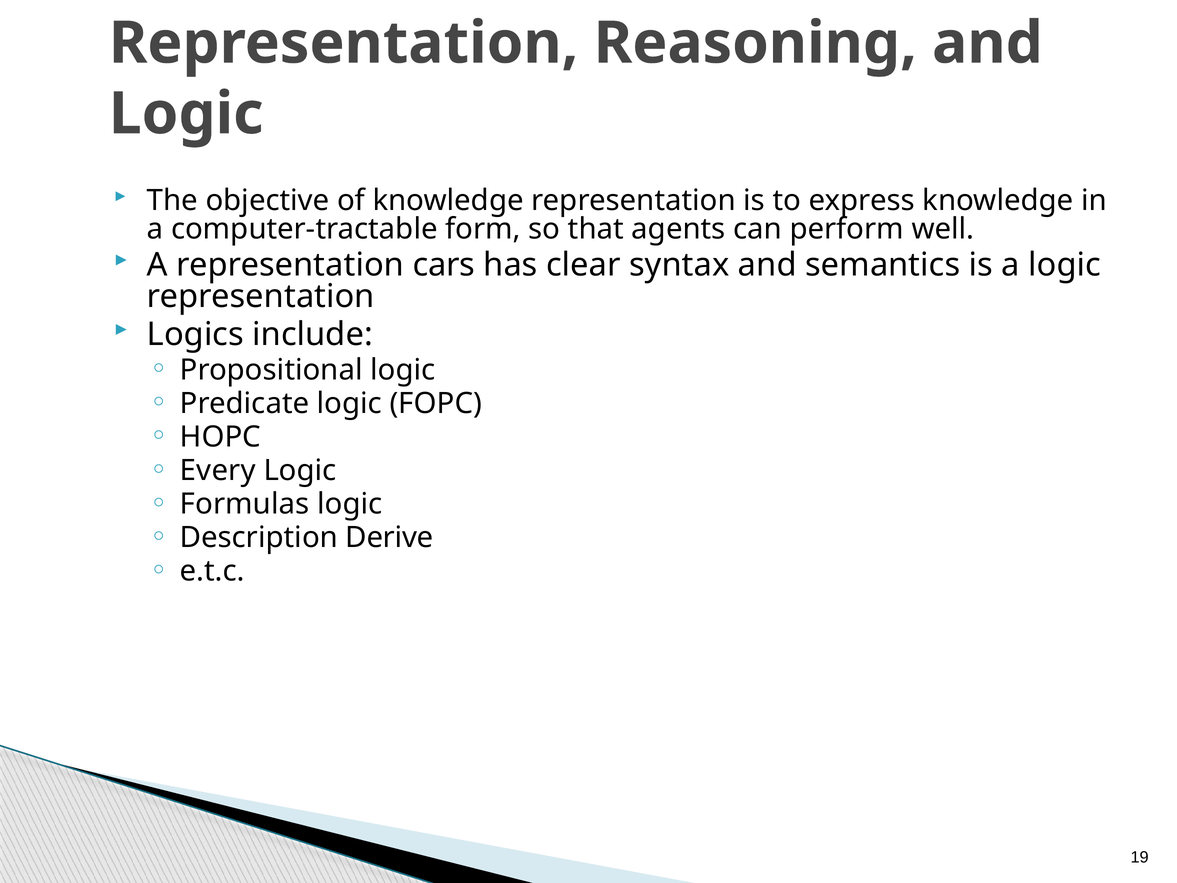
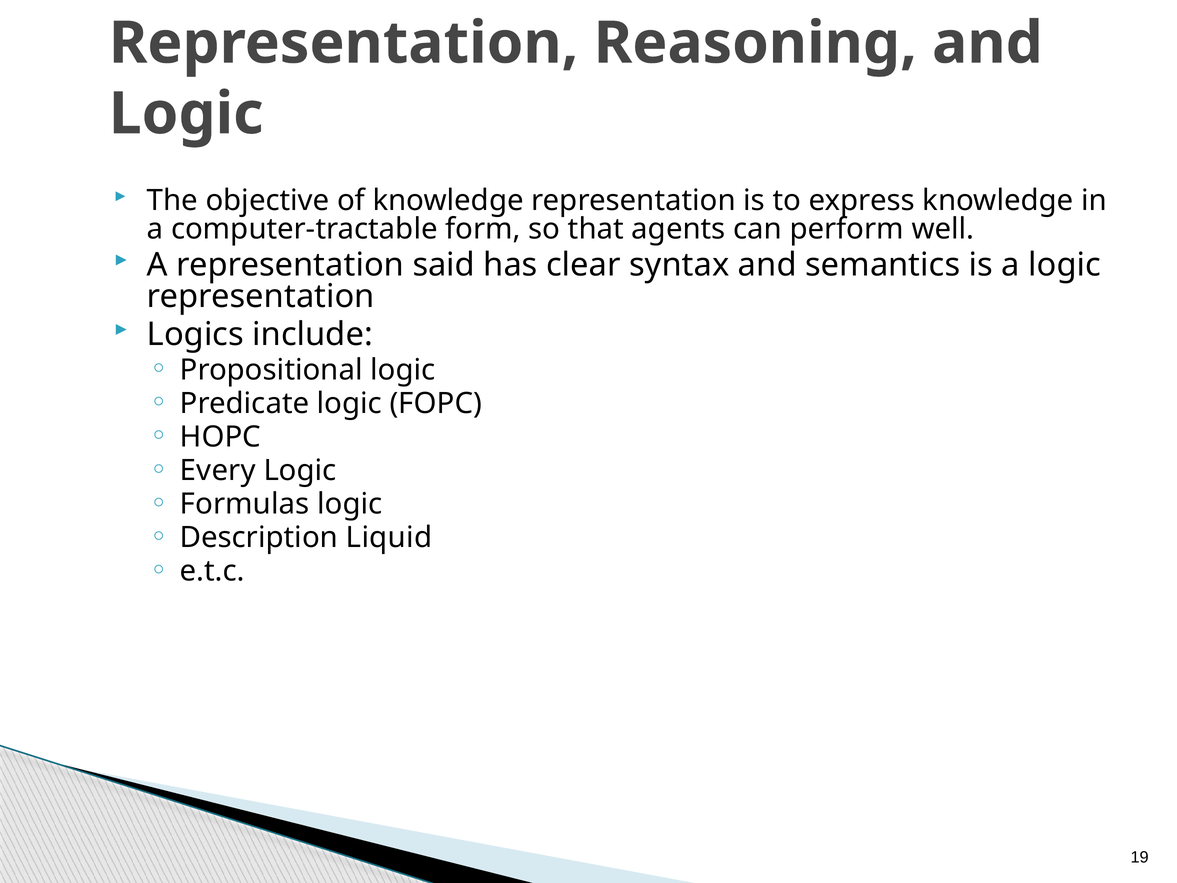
cars: cars -> said
Derive: Derive -> Liquid
